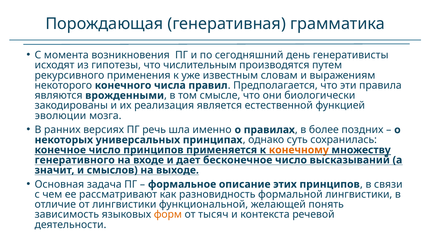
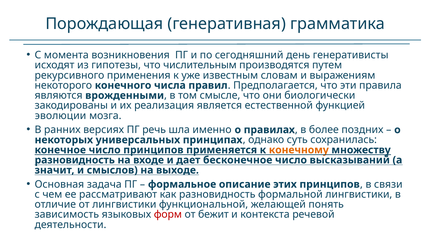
генеративного at (75, 160): генеративного -> разновидность
форм colour: orange -> red
тысяч: тысяч -> бежит
